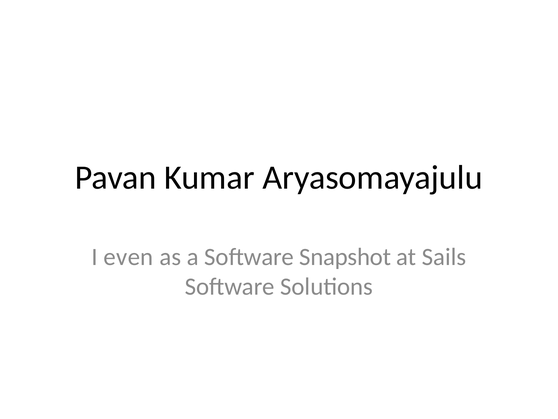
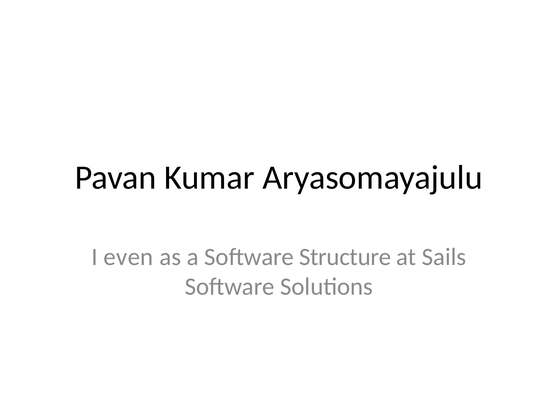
Snapshot: Snapshot -> Structure
